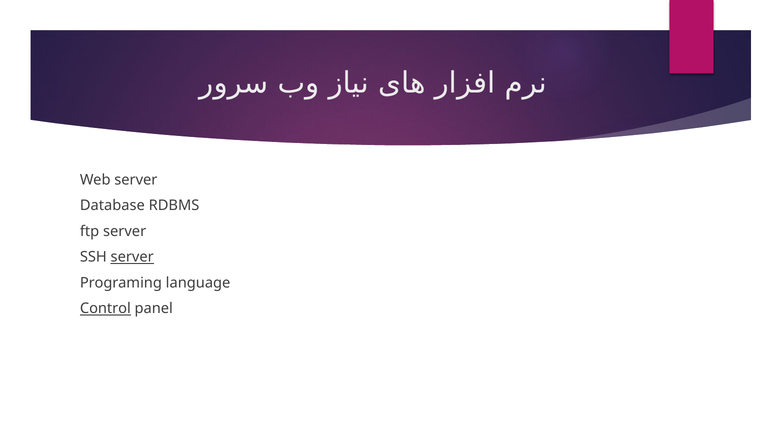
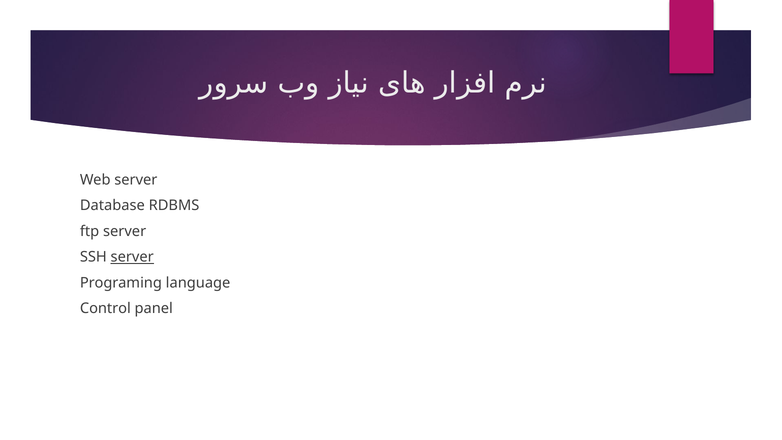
Control underline: present -> none
